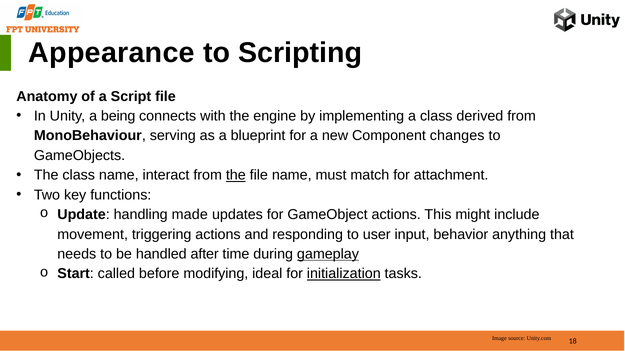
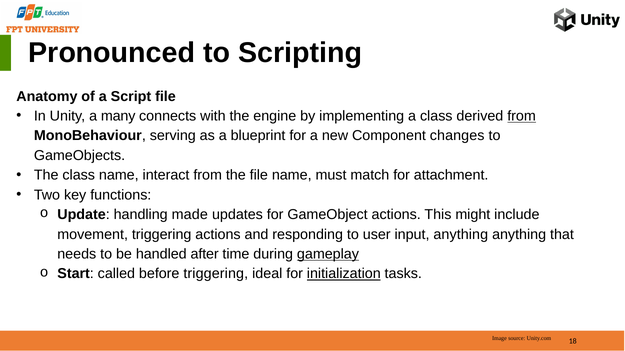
Appearance: Appearance -> Pronounced
being: being -> many
from at (522, 116) underline: none -> present
the at (236, 175) underline: present -> none
input behavior: behavior -> anything
before modifying: modifying -> triggering
